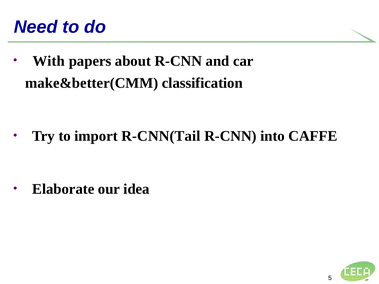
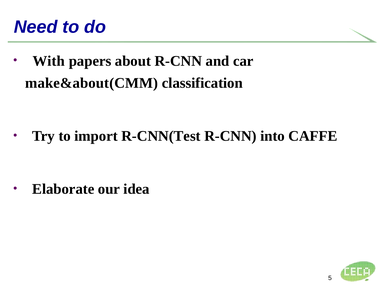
make&better(CMM: make&better(CMM -> make&about(CMM
R-CNN(Tail: R-CNN(Tail -> R-CNN(Test
